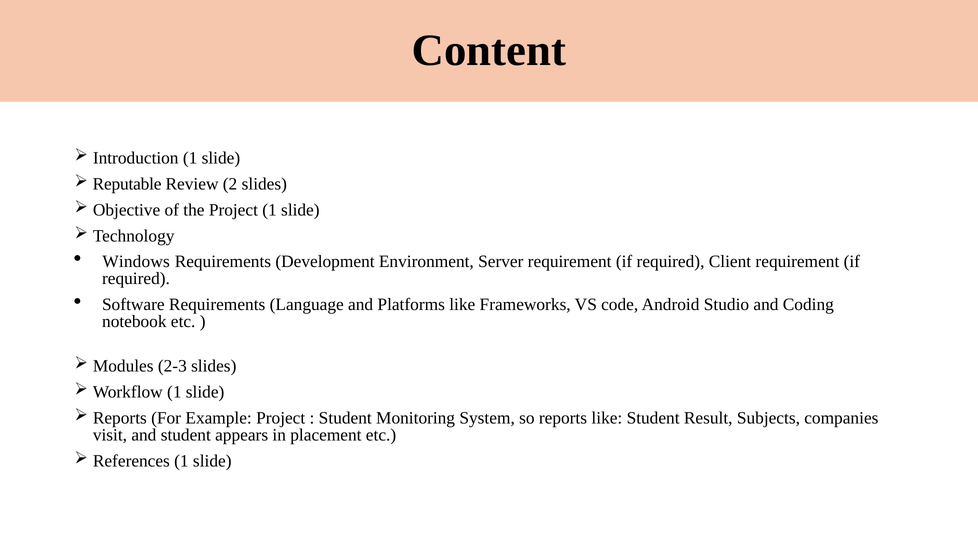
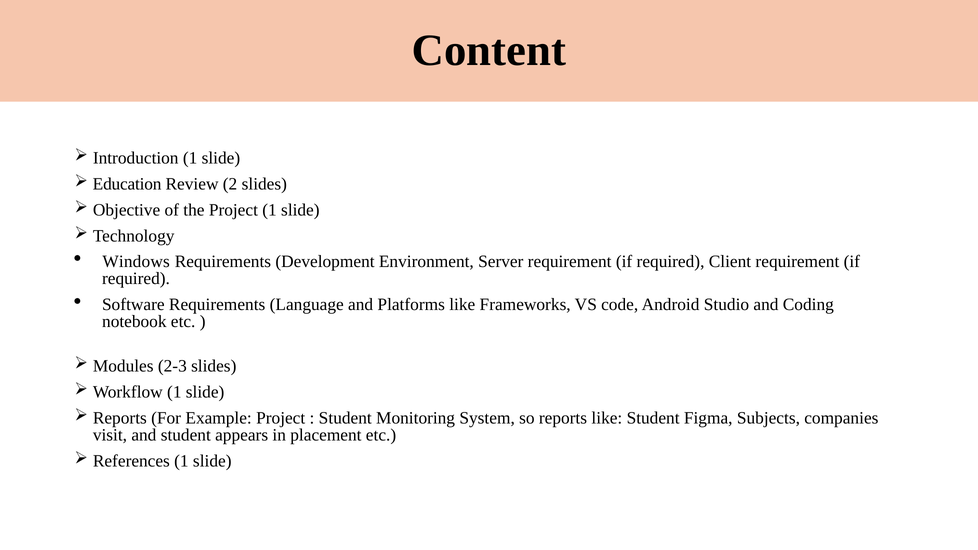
Reputable: Reputable -> Education
Result: Result -> Figma
